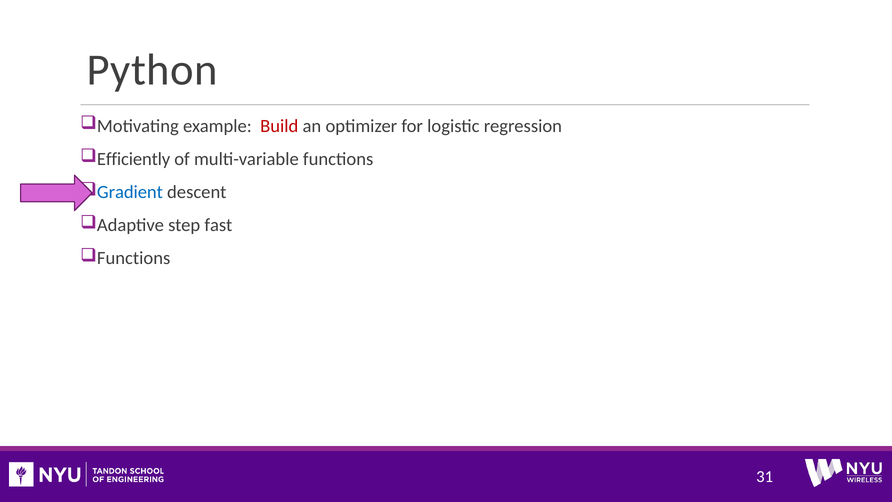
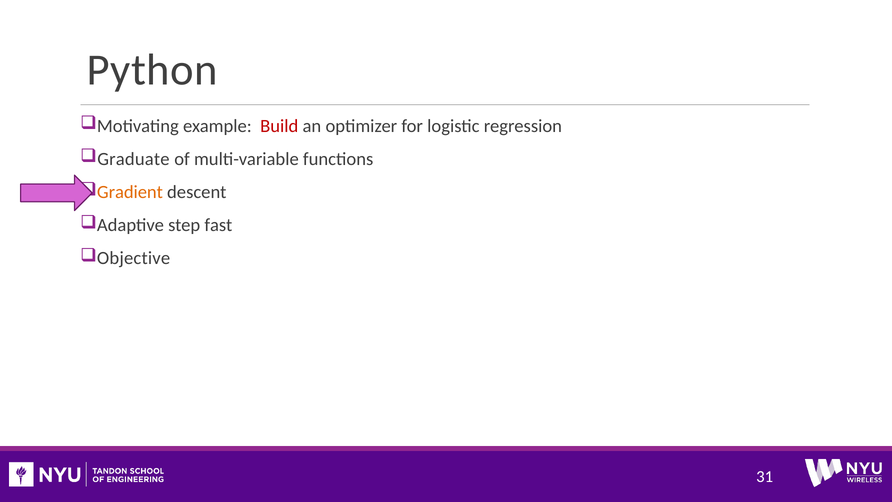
Efficiently: Efficiently -> Graduate
Gradient colour: blue -> orange
Functions at (134, 258): Functions -> Objective
